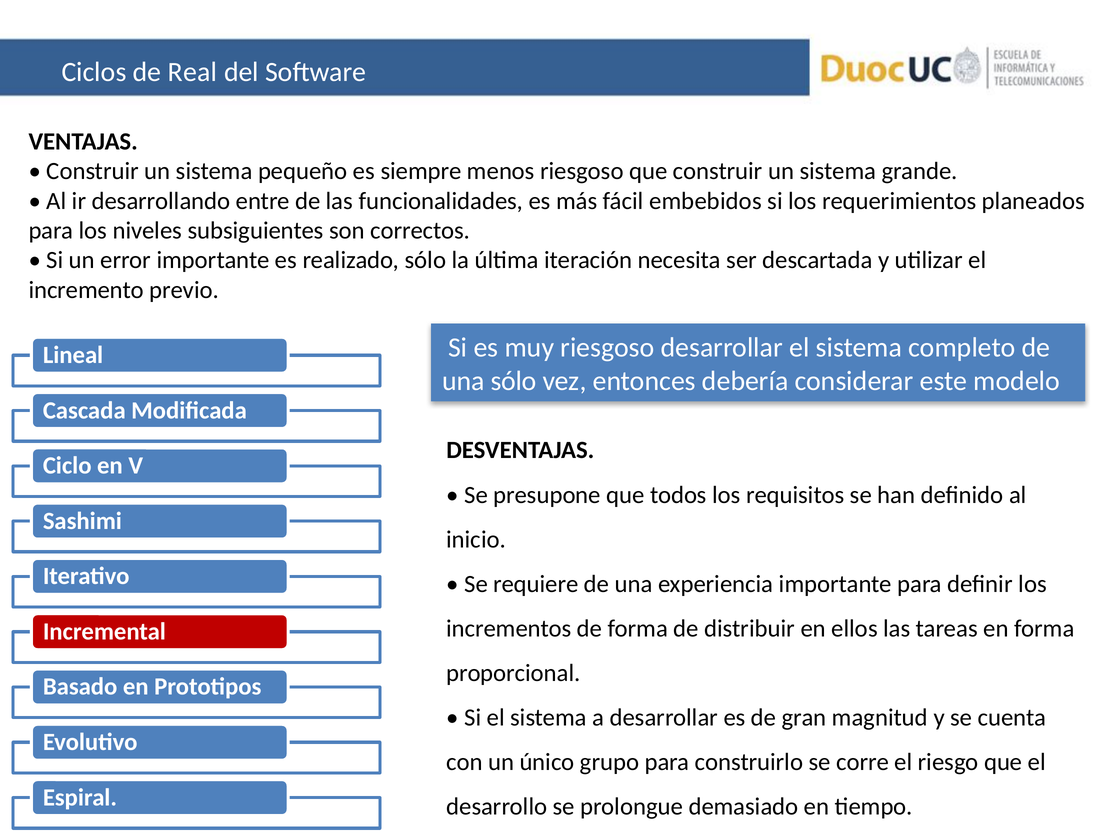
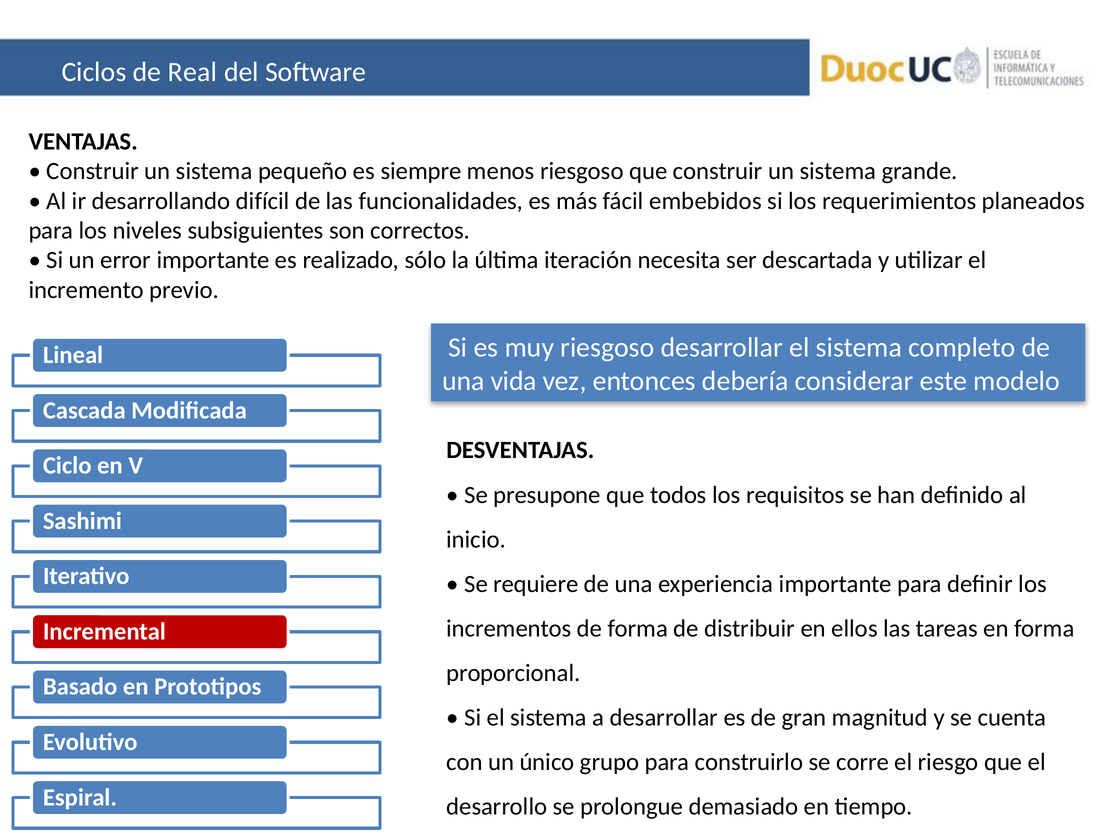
entre: entre -> difícil
una sólo: sólo -> vida
